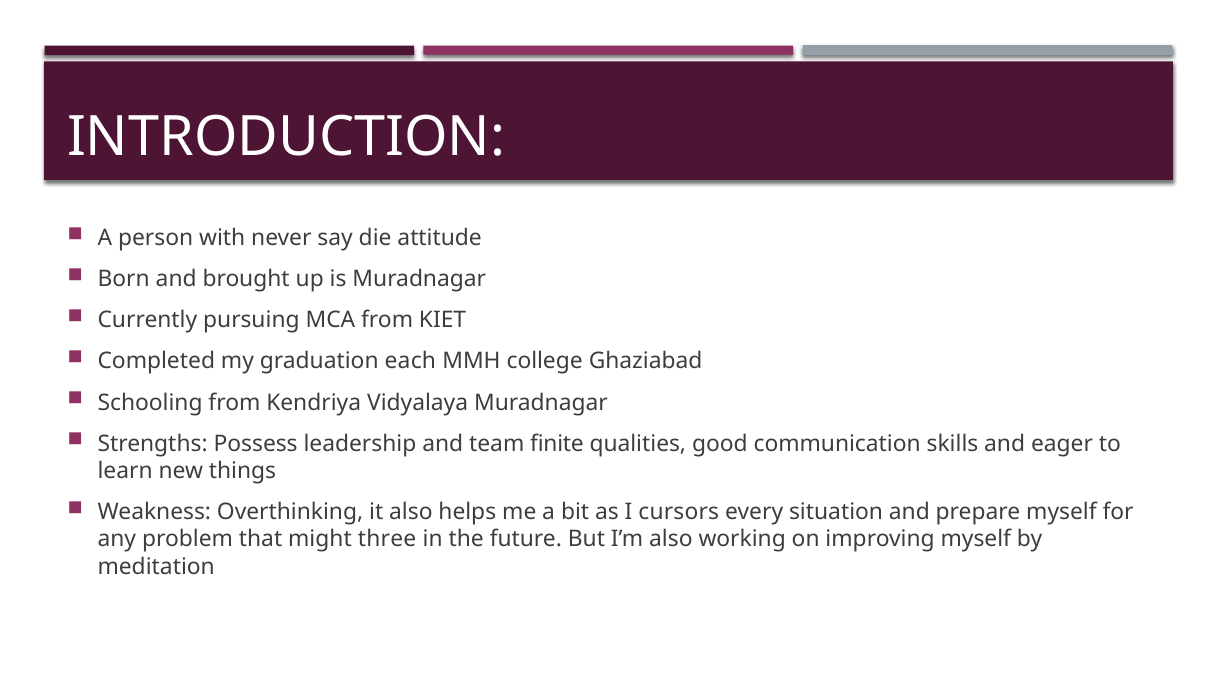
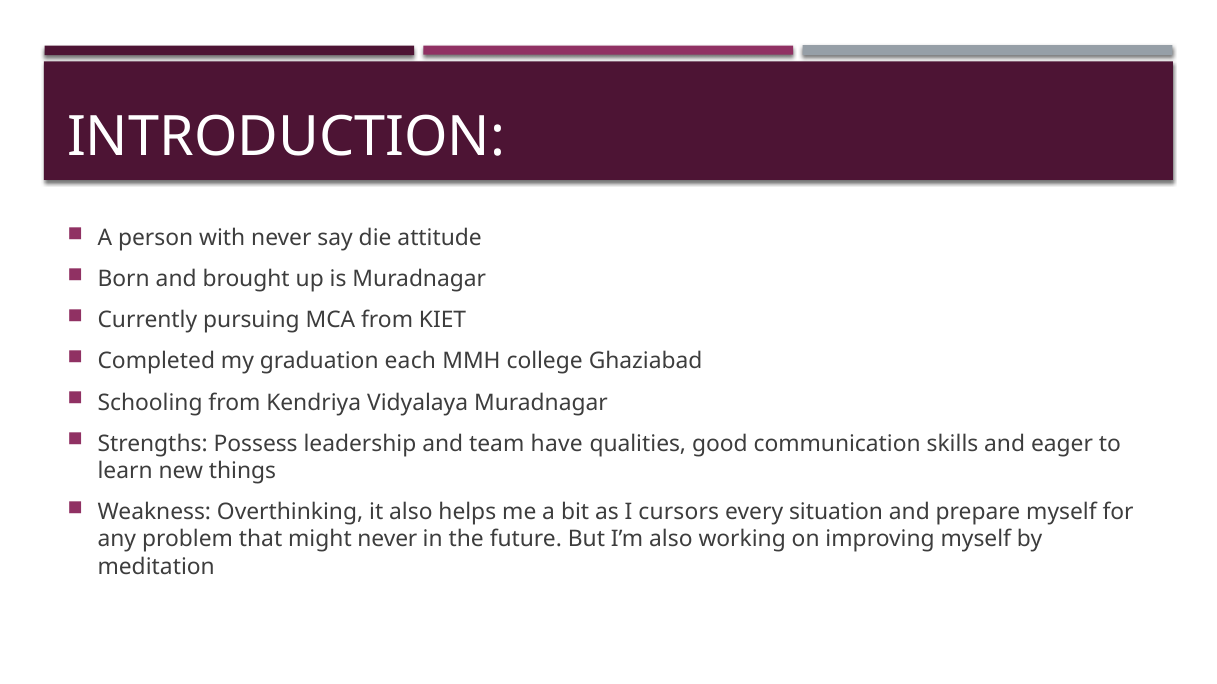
finite: finite -> have
might three: three -> never
